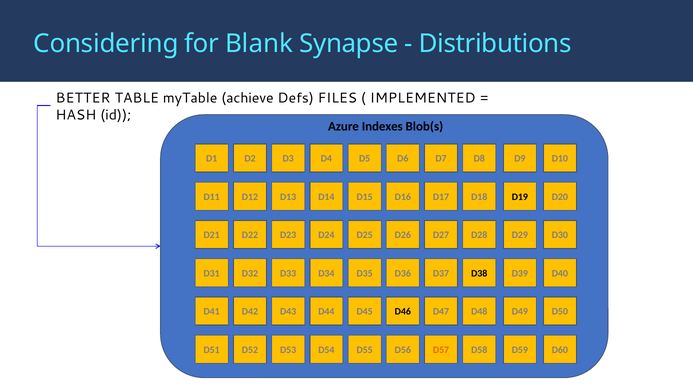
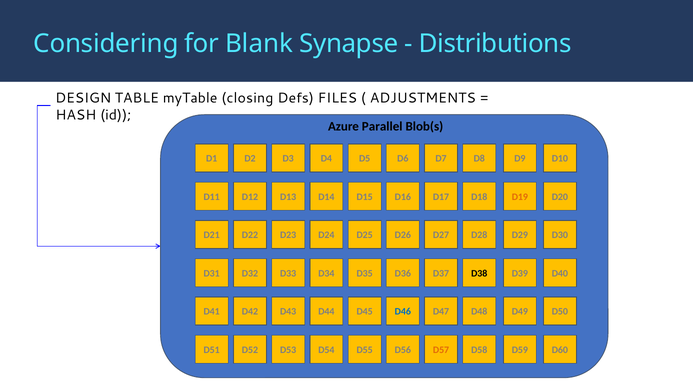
BETTER: BETTER -> DESIGN
achieve: achieve -> closing
IMPLEMENTED: IMPLEMENTED -> ADJUSTMENTS
Indexes: Indexes -> Parallel
D19 colour: black -> orange
D46 colour: black -> blue
